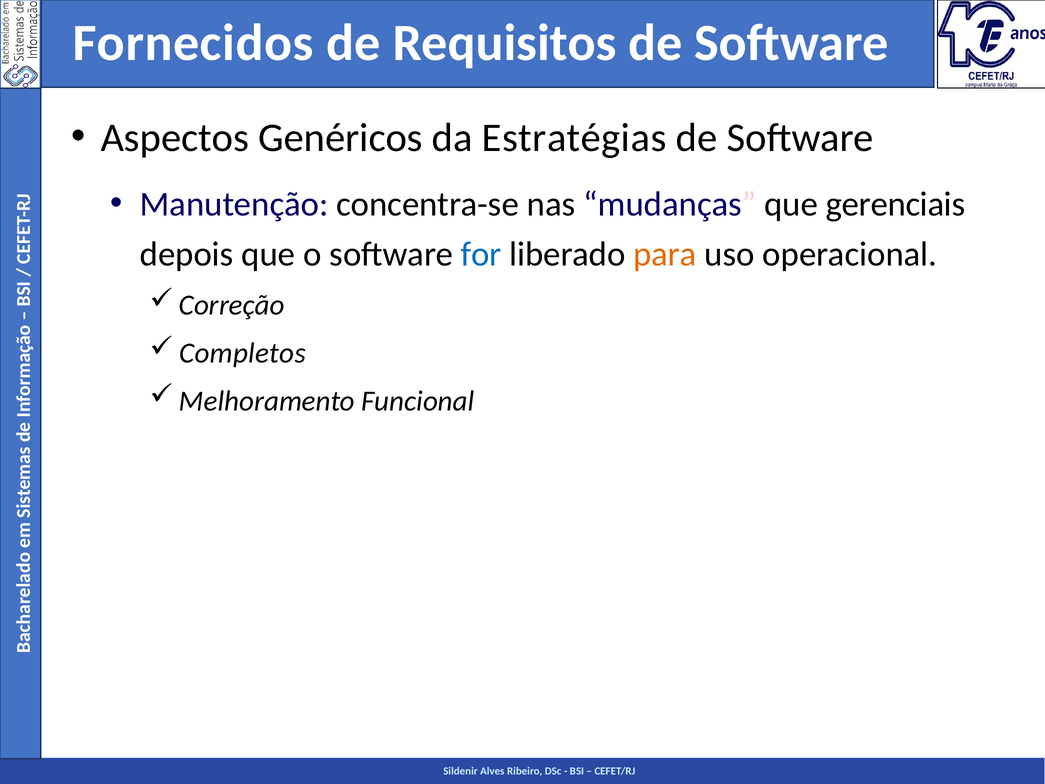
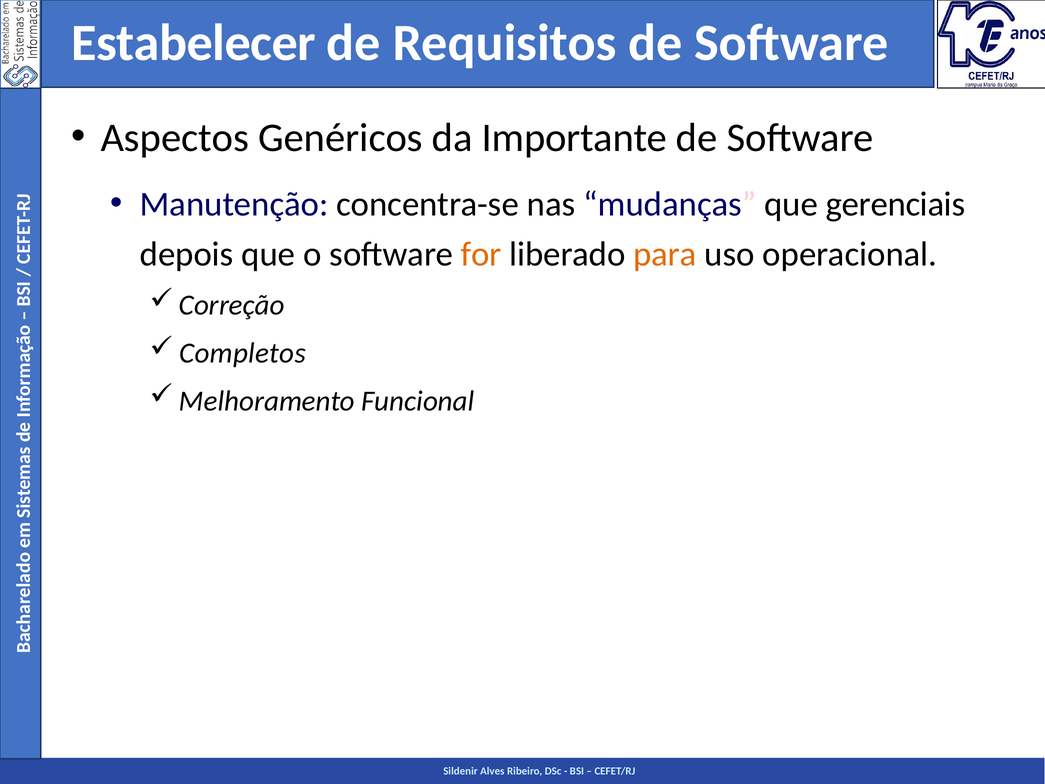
Fornecidos: Fornecidos -> Estabelecer
Estratégias: Estratégias -> Importante
for colour: blue -> orange
